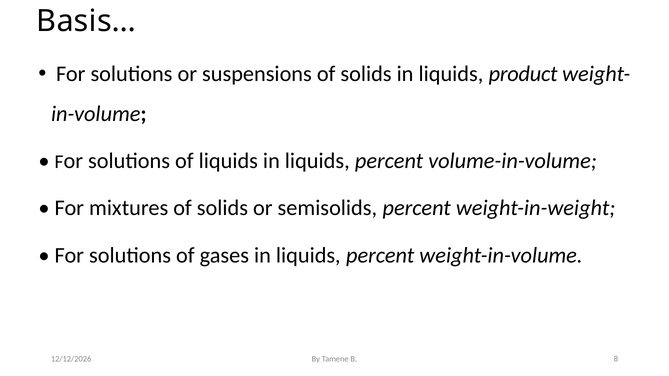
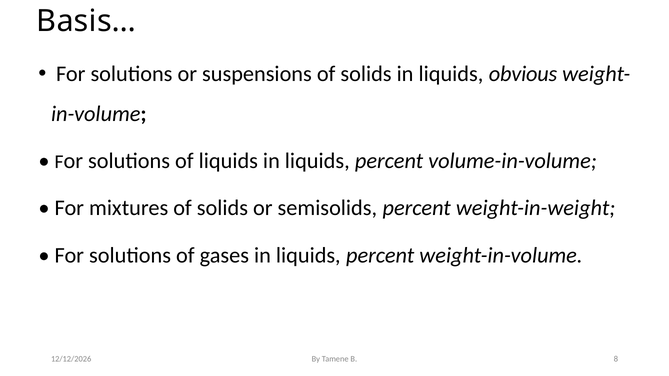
product: product -> obvious
